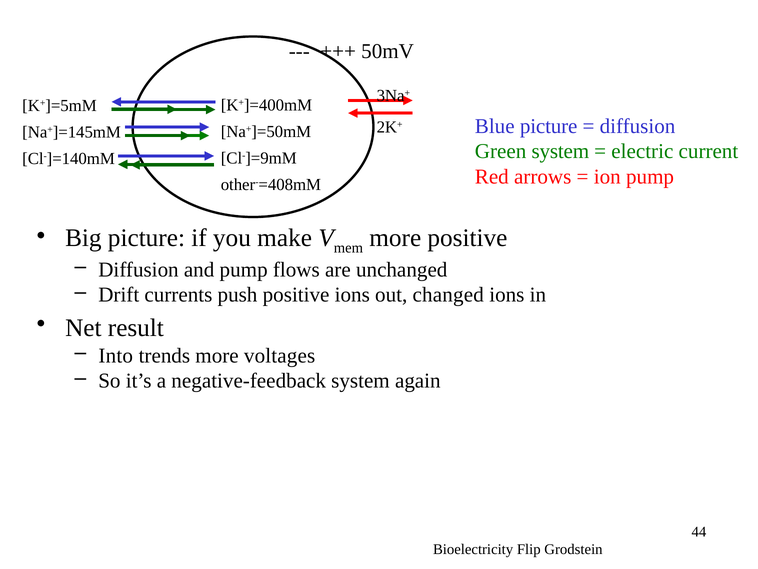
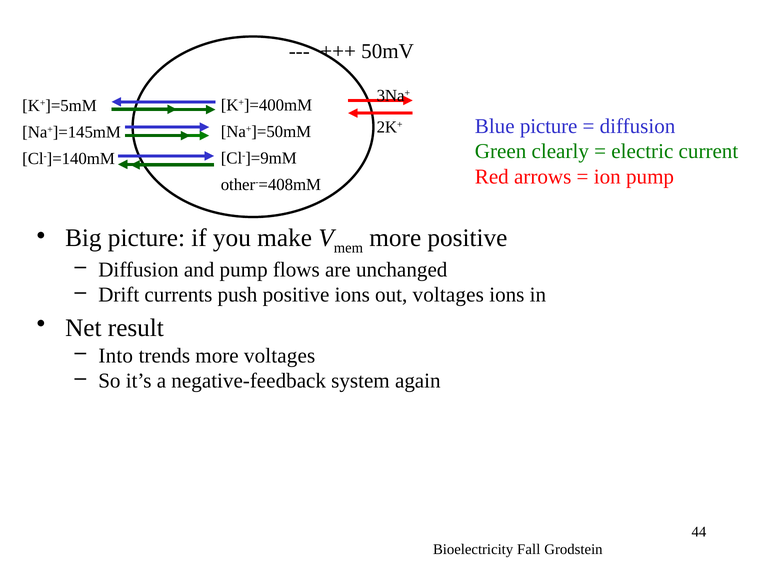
Green system: system -> clearly
out changed: changed -> voltages
Flip: Flip -> Fall
